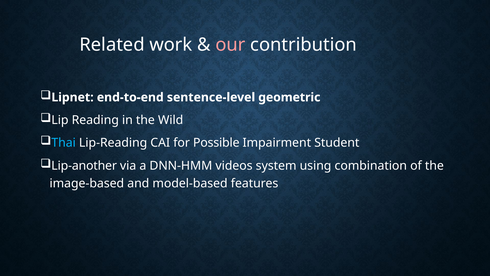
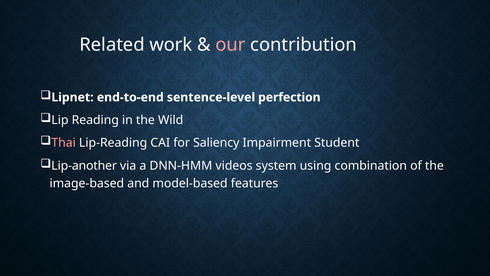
geometric: geometric -> perfection
Thai colour: light blue -> pink
Possible: Possible -> Saliency
